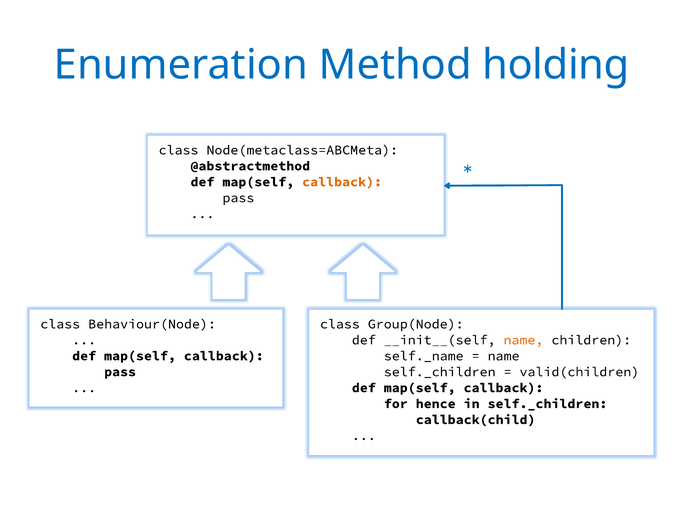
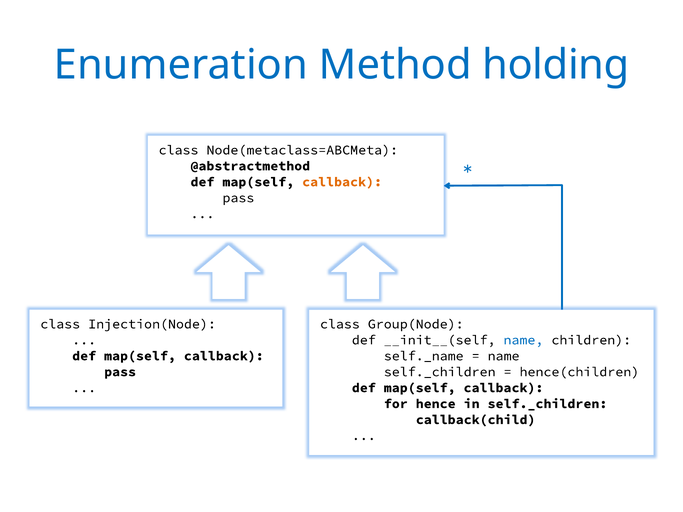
Behaviour(Node: Behaviour(Node -> Injection(Node
name at (523, 340) colour: orange -> blue
valid(children: valid(children -> hence(children
